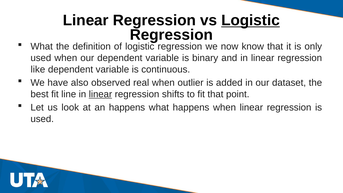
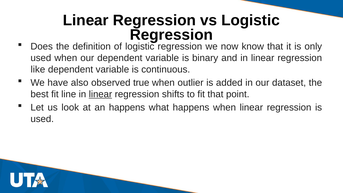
Logistic at (251, 20) underline: present -> none
What at (42, 46): What -> Does
real: real -> true
